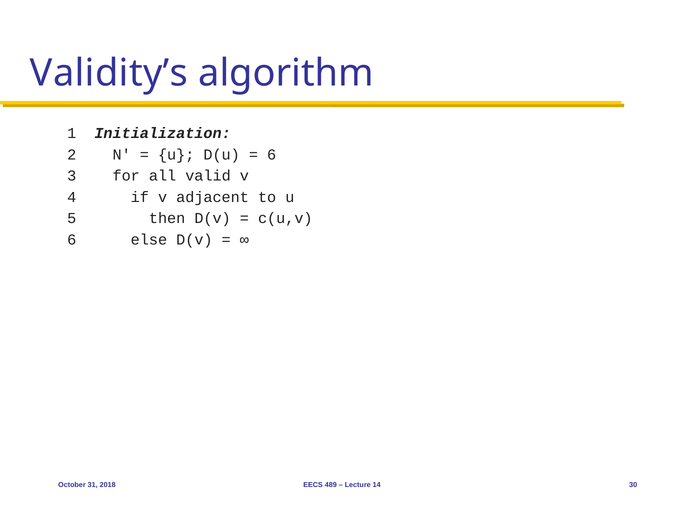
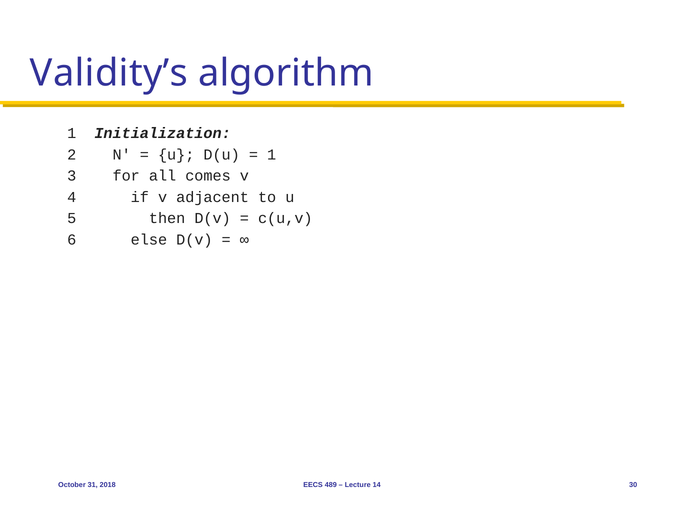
6 at (272, 155): 6 -> 1
valid: valid -> comes
